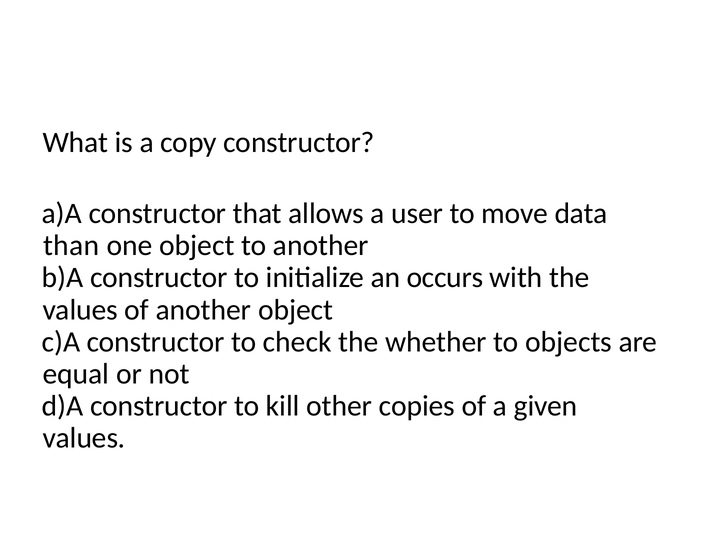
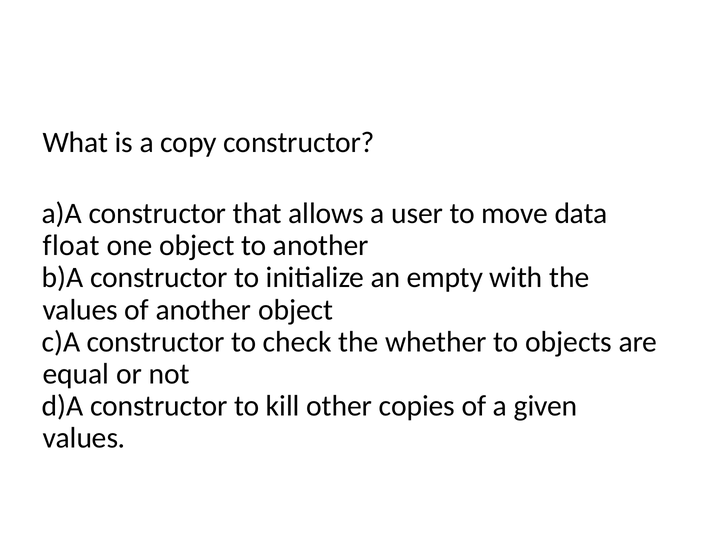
than: than -> float
occurs: occurs -> empty
